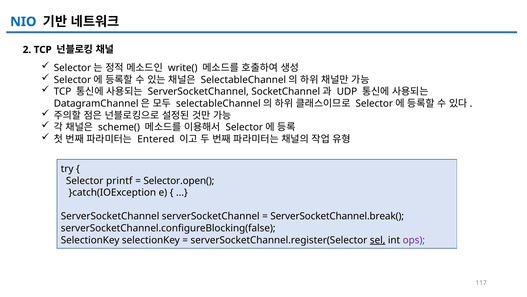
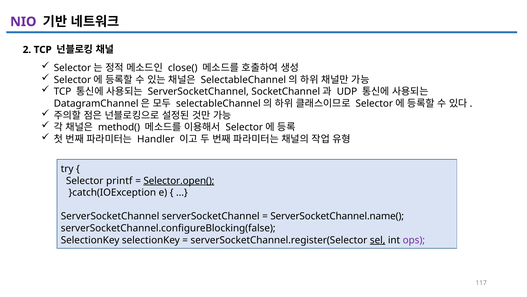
NIO colour: blue -> purple
write(: write( -> close(
scheme(: scheme( -> method(
Entered: Entered -> Handler
Selector.open( underline: none -> present
ServerSocketChannel.break(: ServerSocketChannel.break( -> ServerSocketChannel.name(
